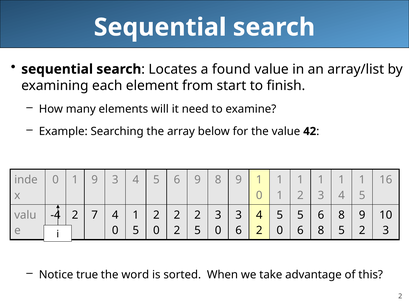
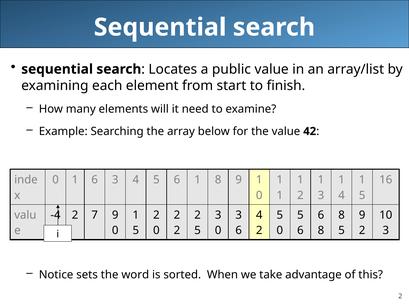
found: found -> public
1 9: 9 -> 6
6 9: 9 -> 1
7 4: 4 -> 9
true: true -> sets
